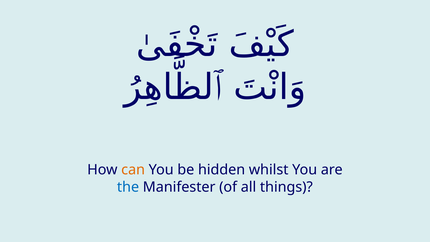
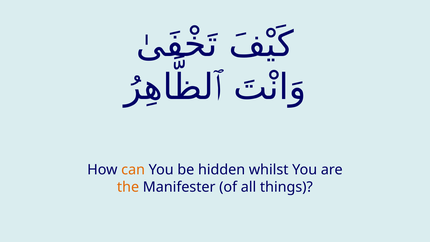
the colour: blue -> orange
